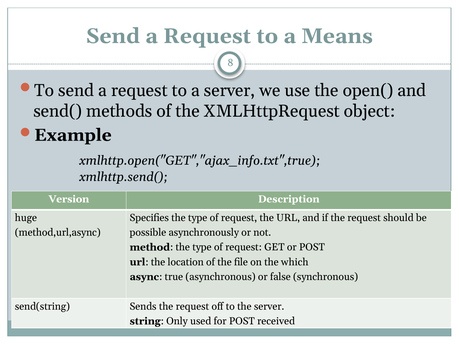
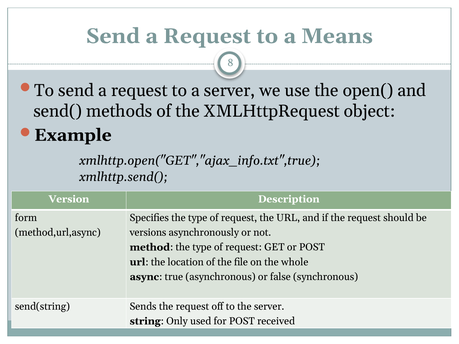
huge: huge -> form
possible: possible -> versions
which: which -> whole
